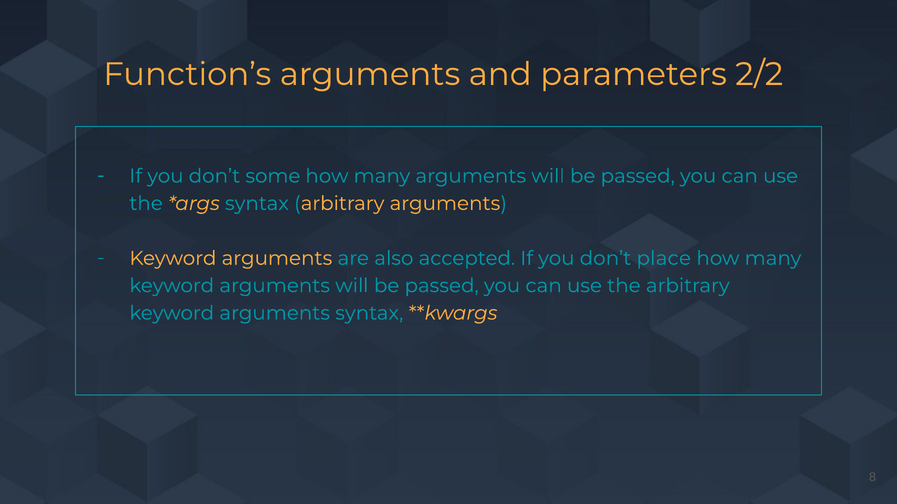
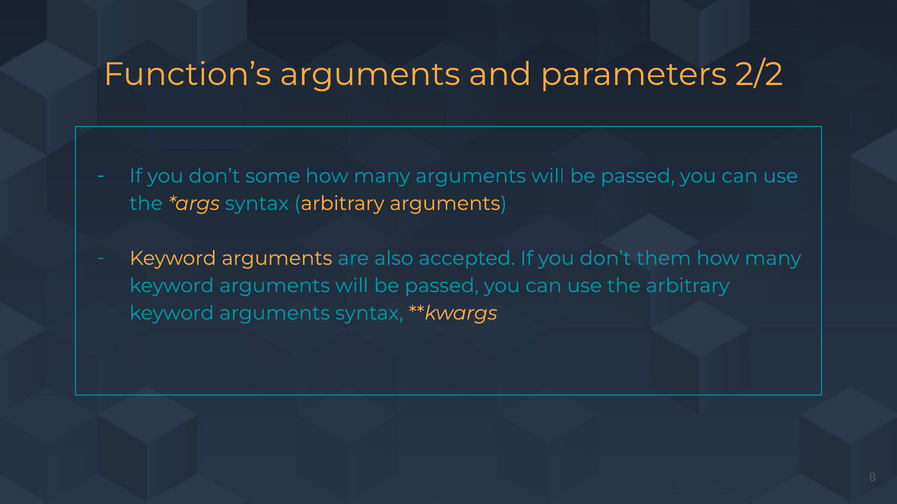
place: place -> them
